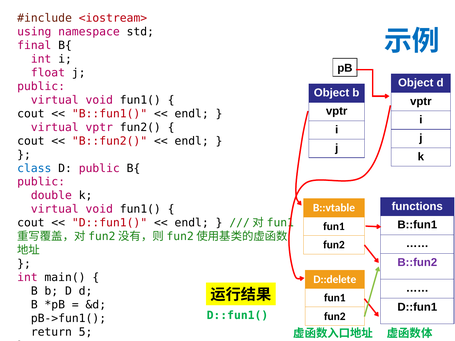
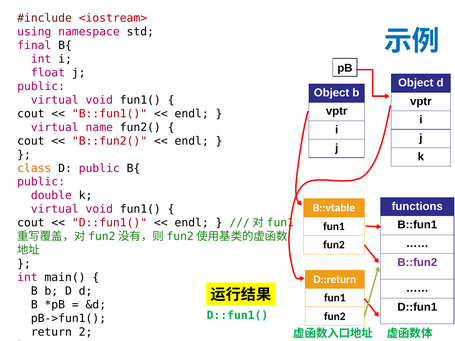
virtual vptr: vptr -> name
class colour: blue -> orange
D::delete: D::delete -> D::return
5: 5 -> 2
